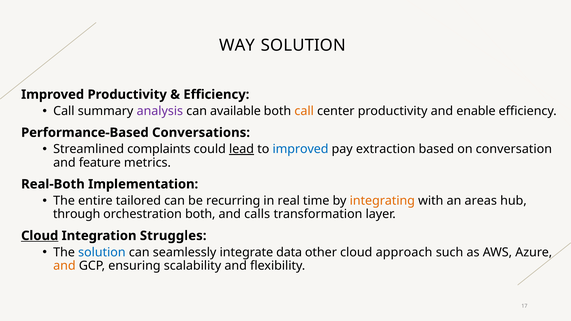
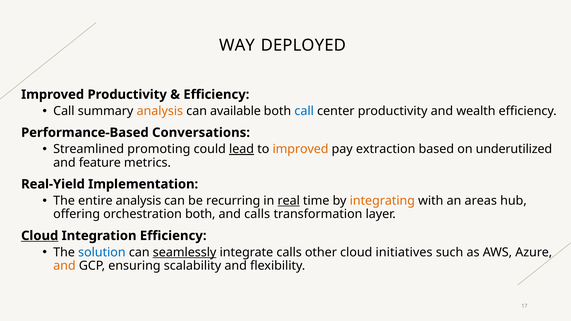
WAY SOLUTION: SOLUTION -> DEPLOYED
analysis at (160, 111) colour: purple -> orange
call at (304, 111) colour: orange -> blue
enable: enable -> wealth
complaints: complaints -> promoting
improved at (300, 149) colour: blue -> orange
conversation: conversation -> underutilized
Real-Both: Real-Both -> Real-Yield
entire tailored: tailored -> analysis
real underline: none -> present
through: through -> offering
Integration Struggles: Struggles -> Efficiency
seamlessly underline: none -> present
integrate data: data -> calls
approach: approach -> initiatives
